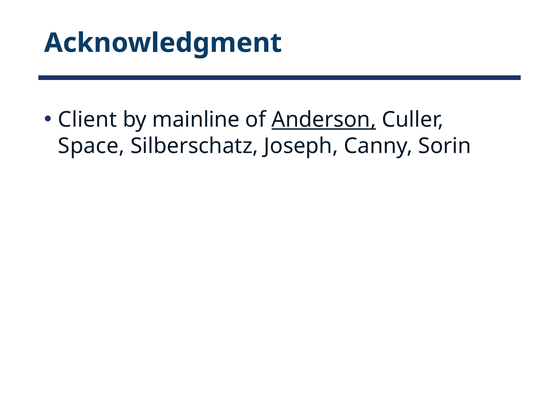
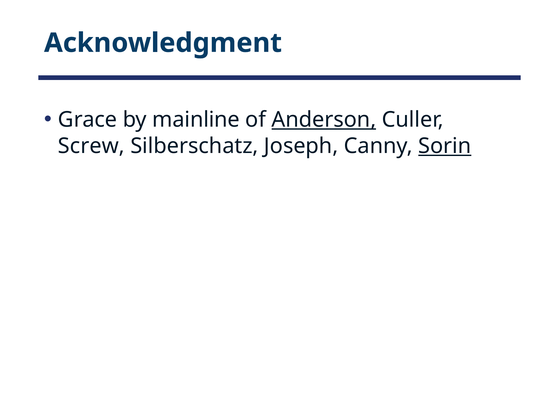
Client: Client -> Grace
Space: Space -> Screw
Sorin underline: none -> present
